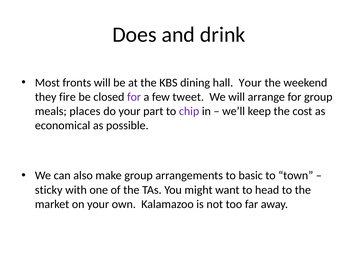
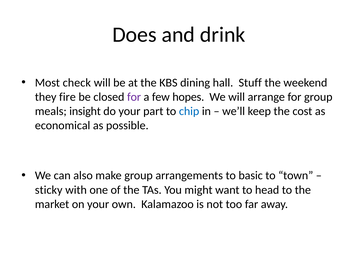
fronts: fronts -> check
hall Your: Your -> Stuff
tweet: tweet -> hopes
places: places -> insight
chip colour: purple -> blue
